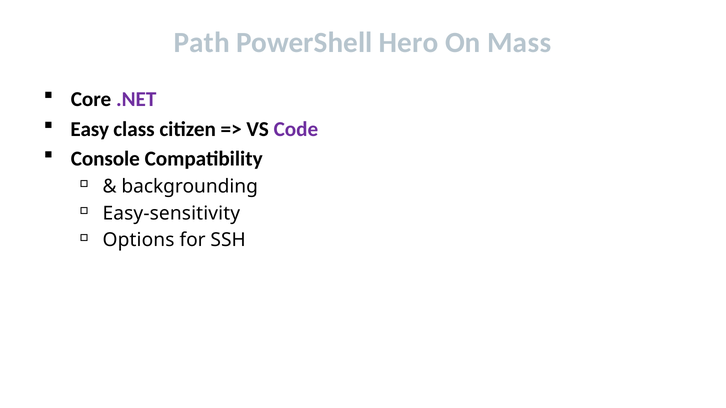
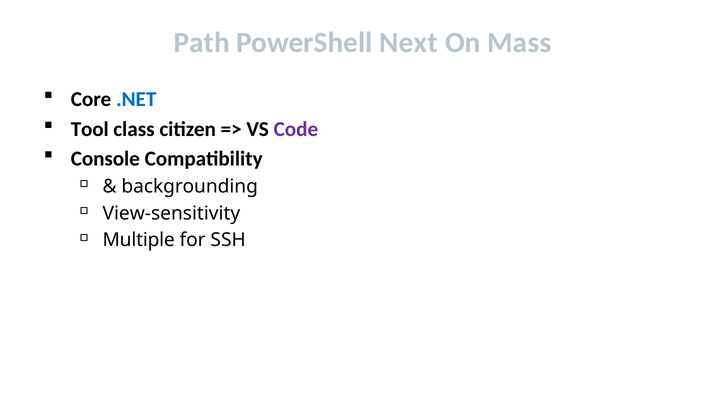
Hero: Hero -> Next
.NET colour: purple -> blue
Easy: Easy -> Tool
Easy-sensitivity: Easy-sensitivity -> View-sensitivity
Options: Options -> Multiple
